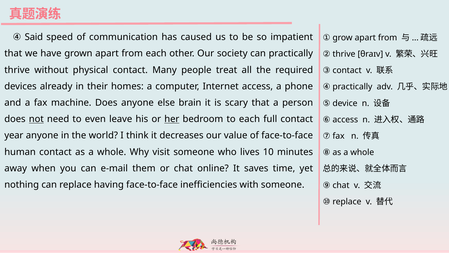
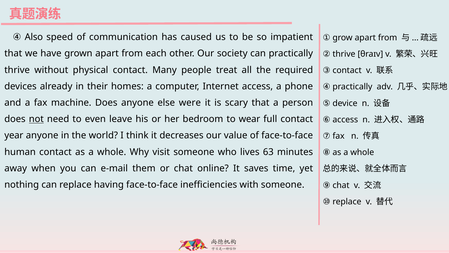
Said: Said -> Also
brain: brain -> were
her underline: present -> none
to each: each -> wear
10: 10 -> 63
